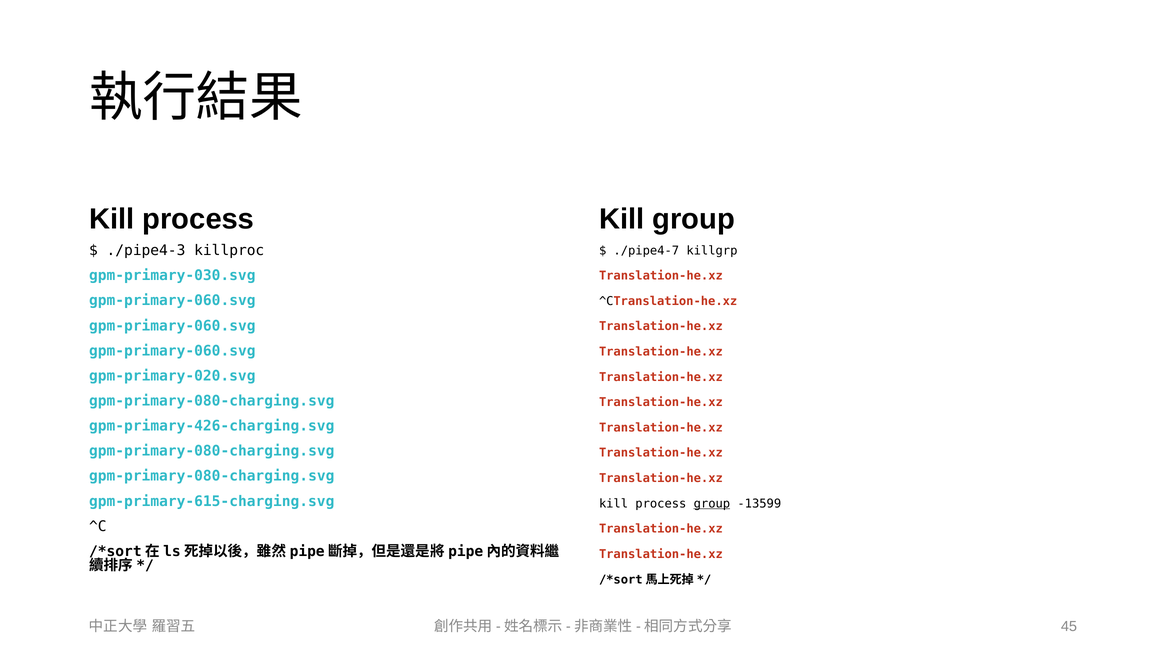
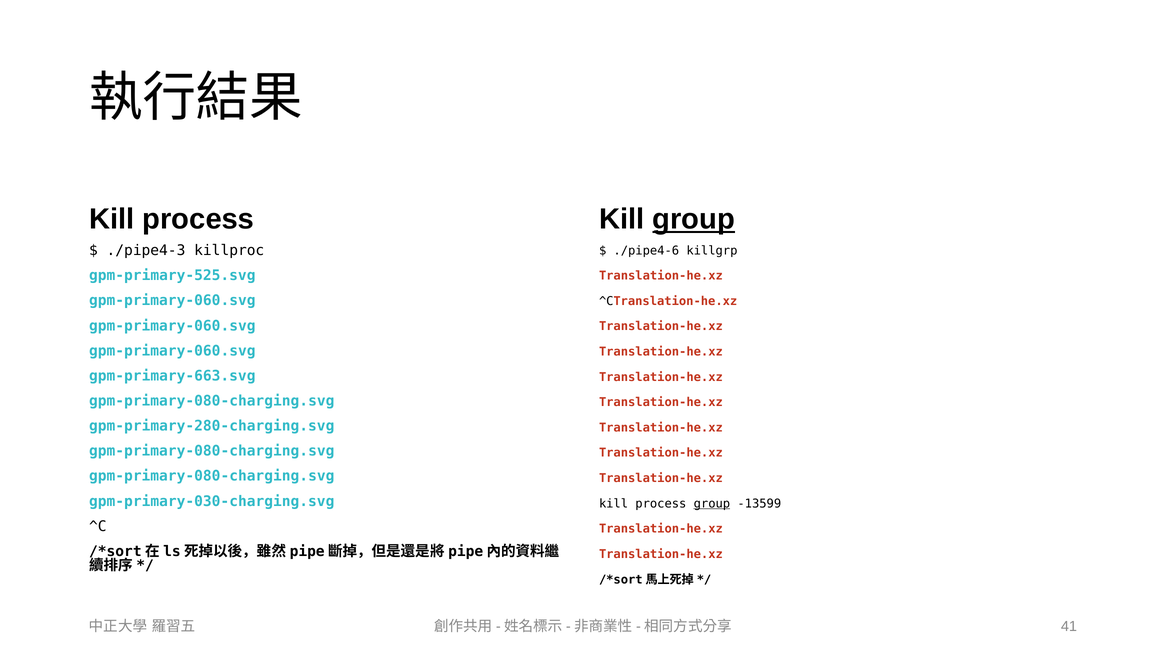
group at (694, 219) underline: none -> present
./pipe4-7: ./pipe4-7 -> ./pipe4-6
gpm-primary-030.svg: gpm-primary-030.svg -> gpm-primary-525.svg
gpm-primary-020.svg: gpm-primary-020.svg -> gpm-primary-663.svg
gpm-primary-426-charging.svg: gpm-primary-426-charging.svg -> gpm-primary-280-charging.svg
gpm-primary-615-charging.svg: gpm-primary-615-charging.svg -> gpm-primary-030-charging.svg
45: 45 -> 41
